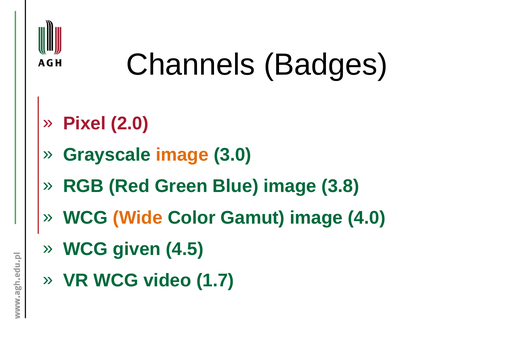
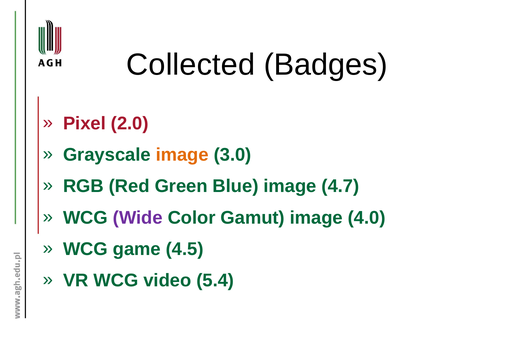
Channels: Channels -> Collected
3.8: 3.8 -> 4.7
Wide colour: orange -> purple
given: given -> game
1.7: 1.7 -> 5.4
